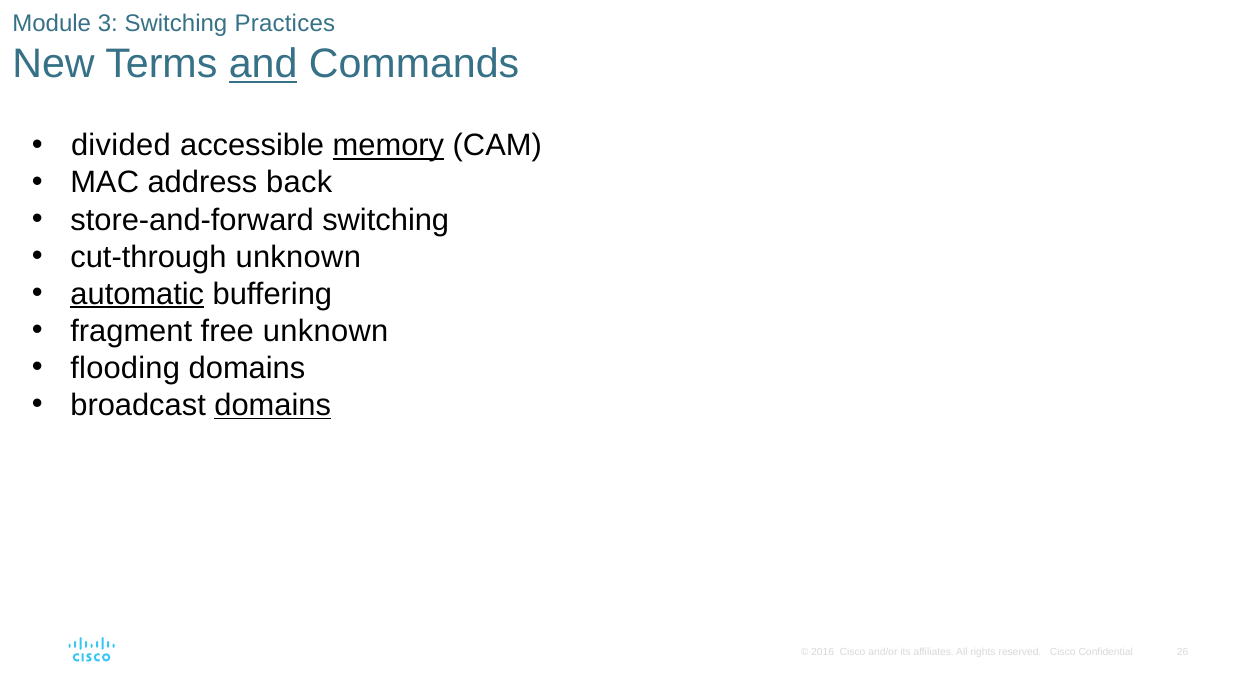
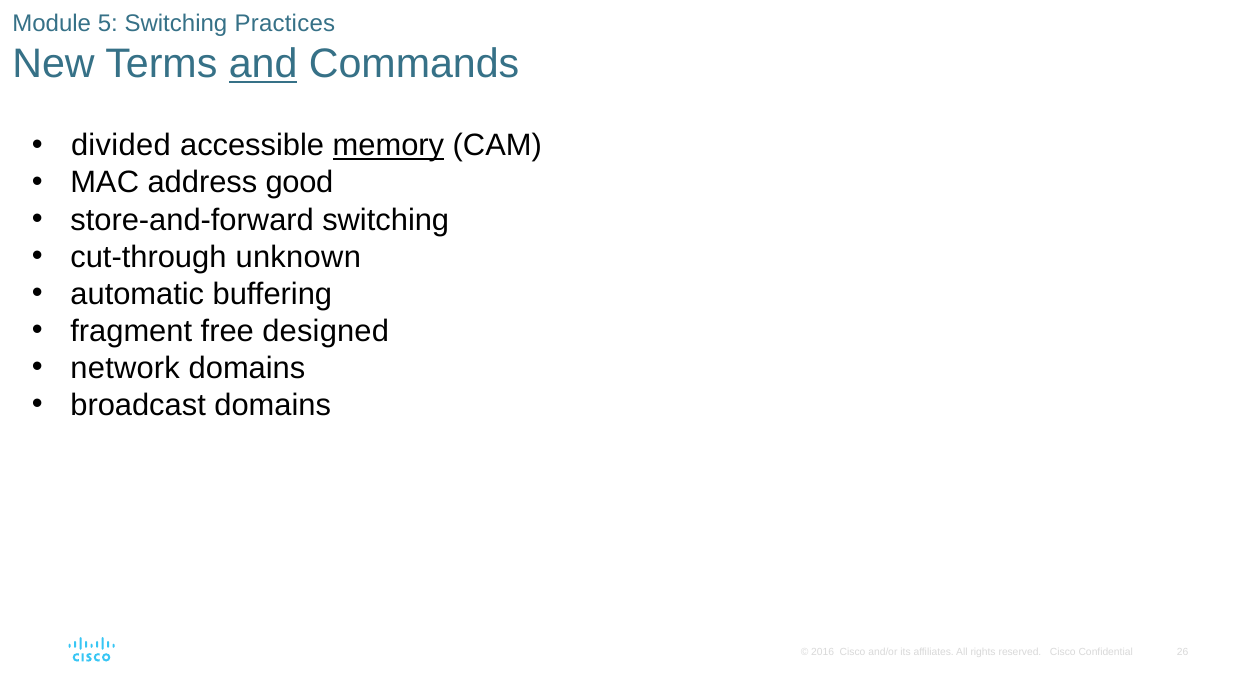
3: 3 -> 5
back: back -> good
automatic underline: present -> none
free unknown: unknown -> designed
flooding: flooding -> network
domains at (273, 405) underline: present -> none
